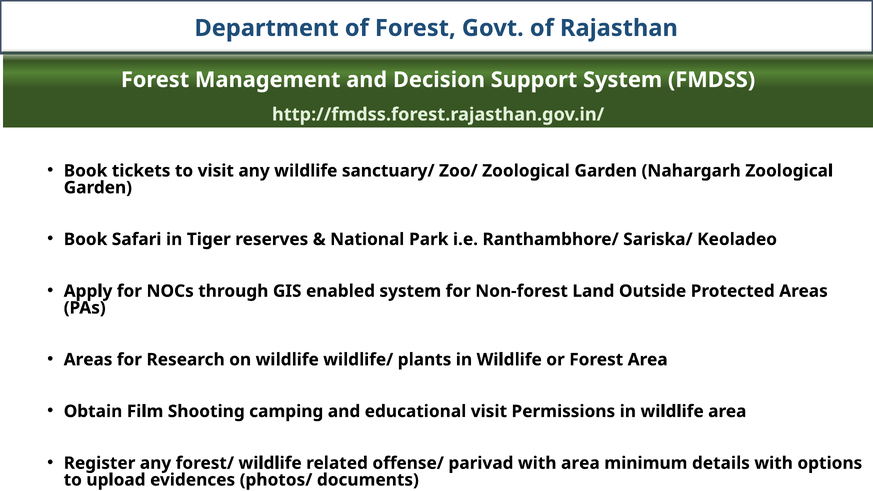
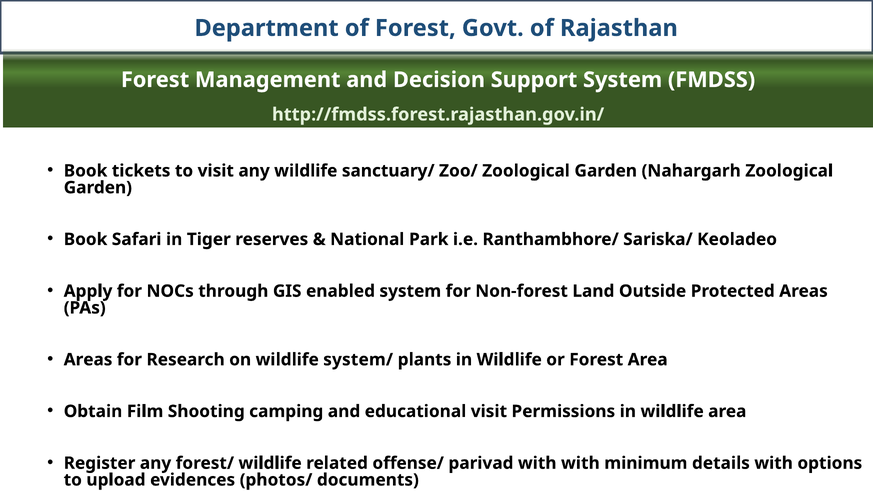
wildlife/: wildlife/ -> system/
with area: area -> with
